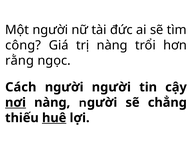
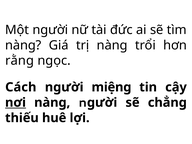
công at (23, 45): công -> nàng
người người: người -> miệng
huê underline: present -> none
